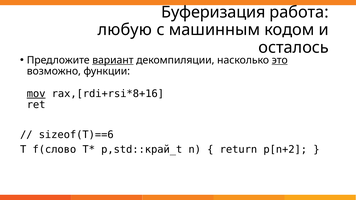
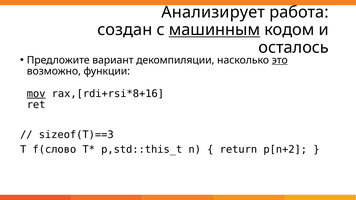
Буферизация: Буферизация -> Анализирует
любую: любую -> создан
машинным underline: none -> present
вариант underline: present -> none
sizeof(T)==6: sizeof(T)==6 -> sizeof(T)==3
p,std::край_t: p,std::край_t -> p,std::this_t
